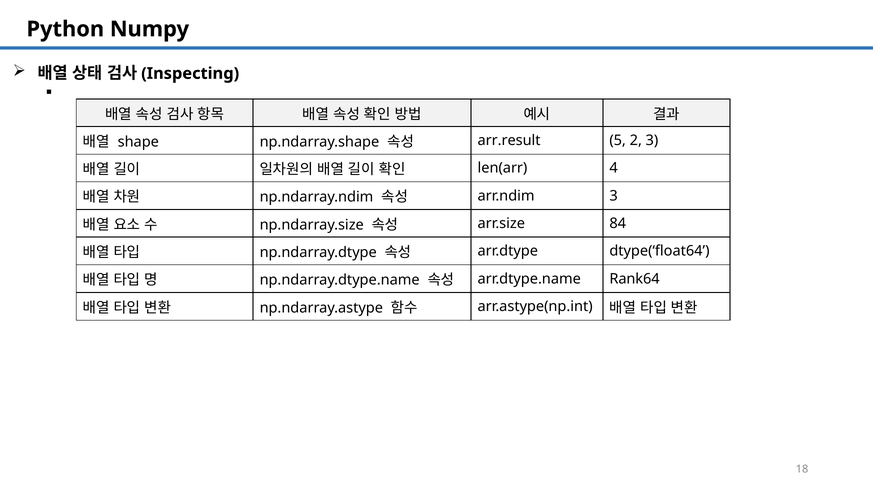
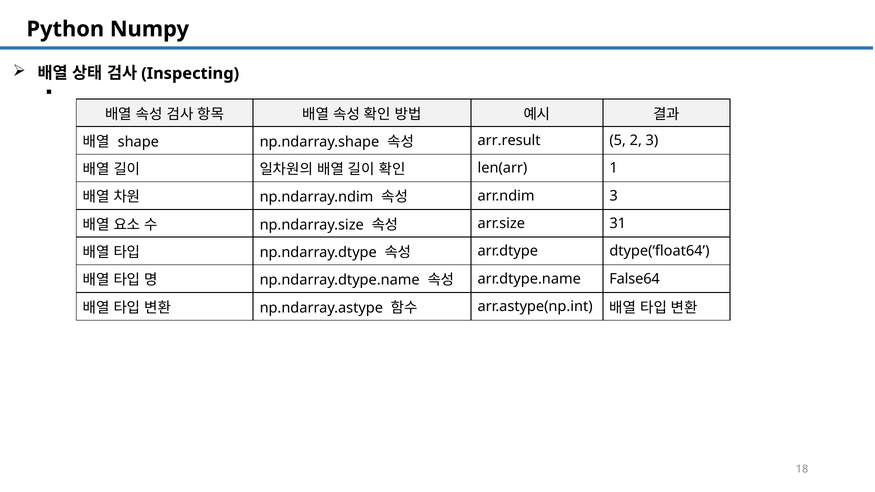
4: 4 -> 1
84: 84 -> 31
Rank64: Rank64 -> False64
